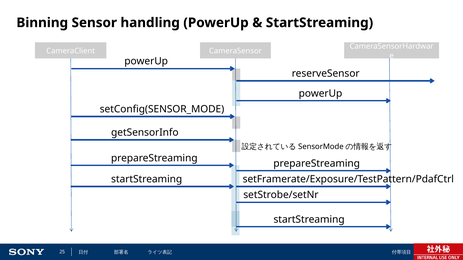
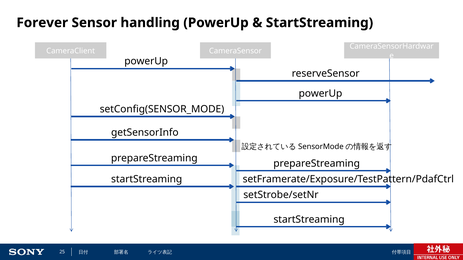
Binning: Binning -> Forever
